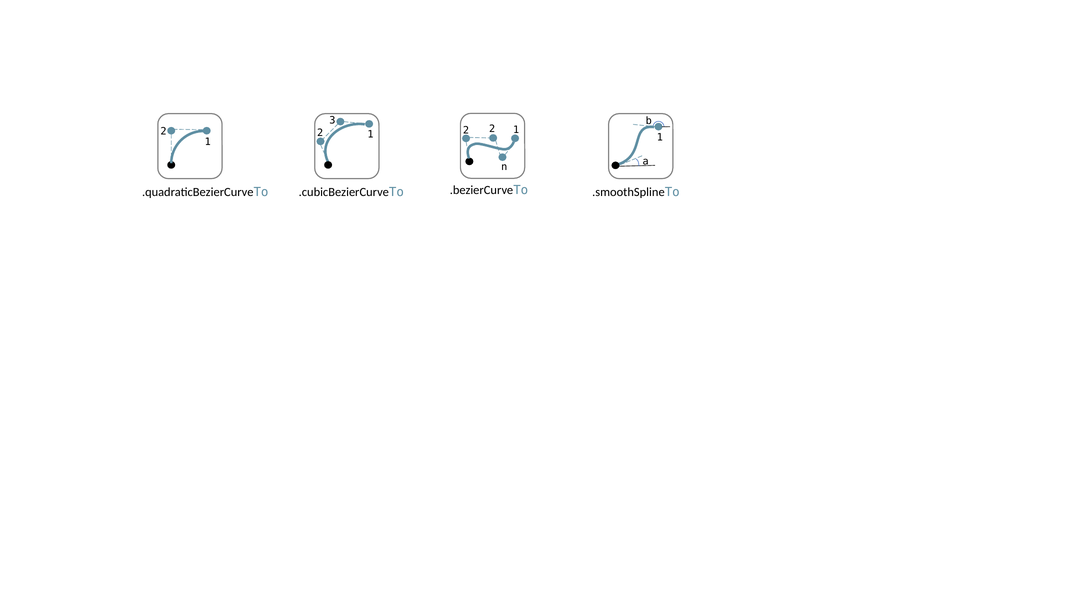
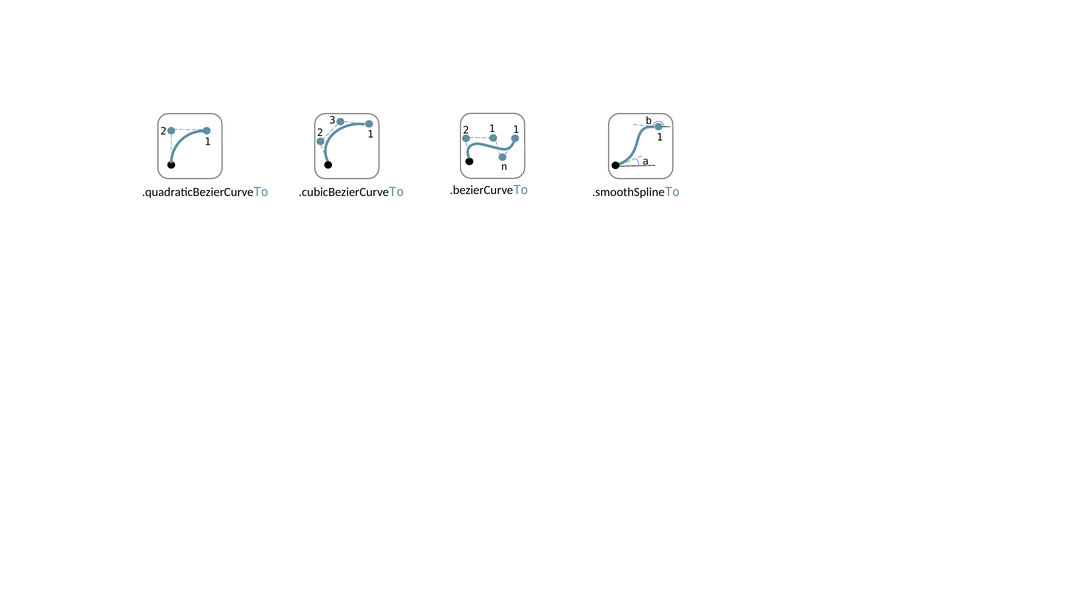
2 2: 2 -> 1
